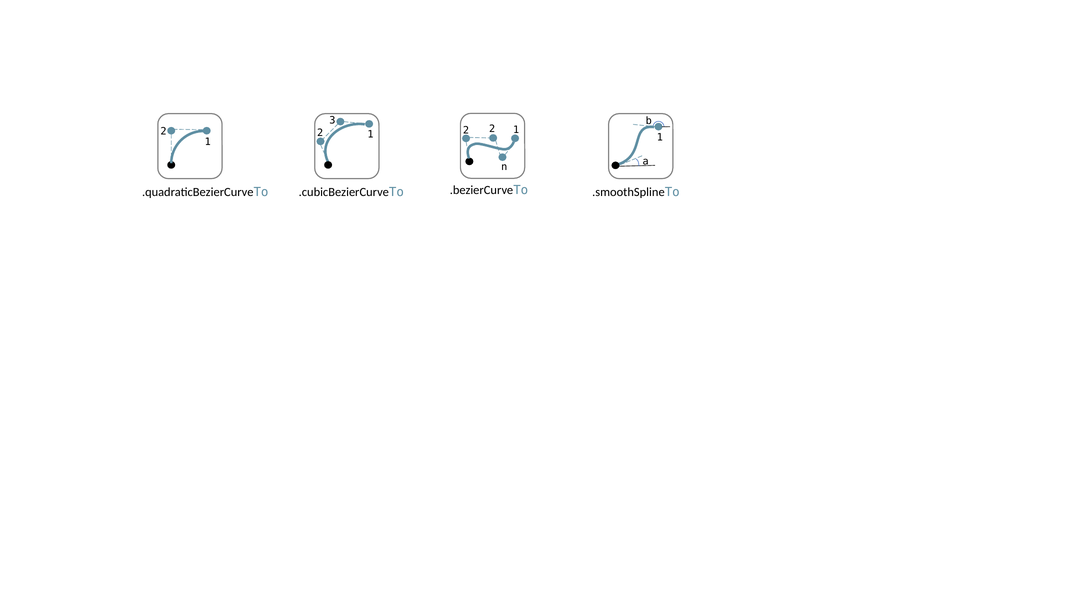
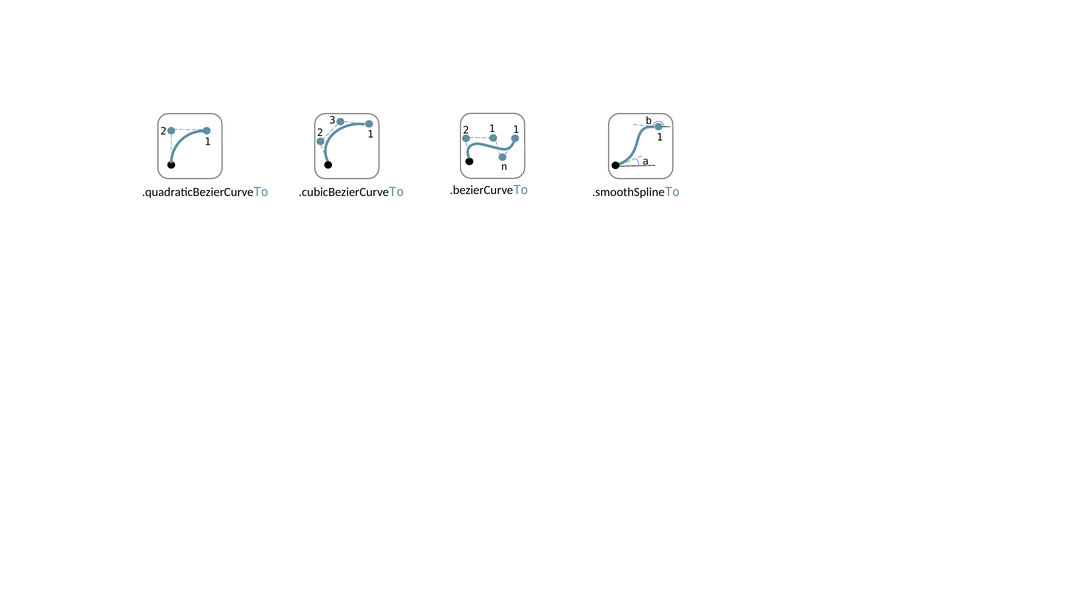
2 2: 2 -> 1
